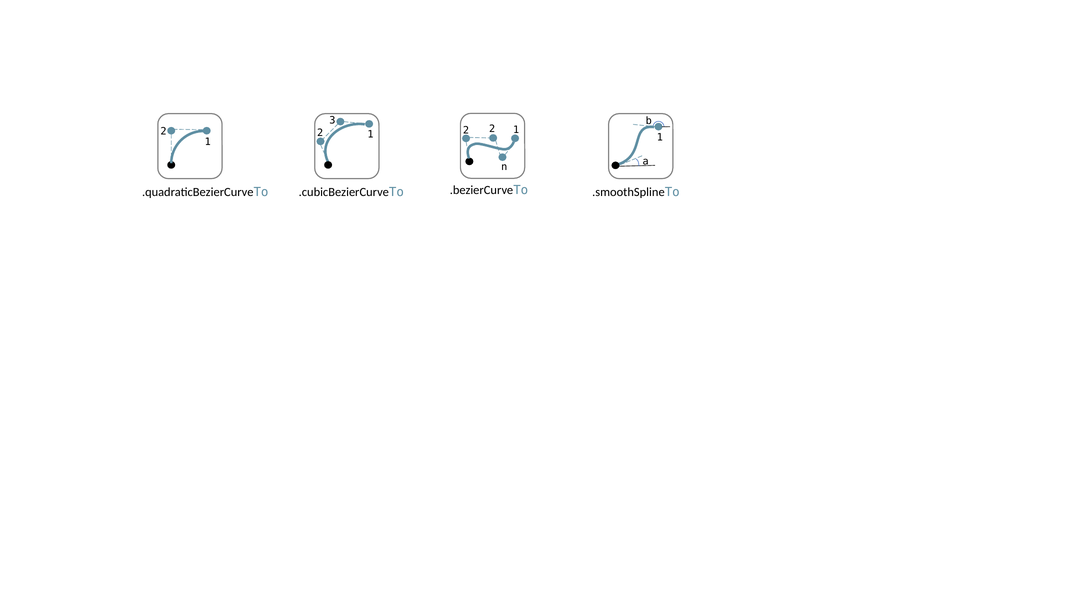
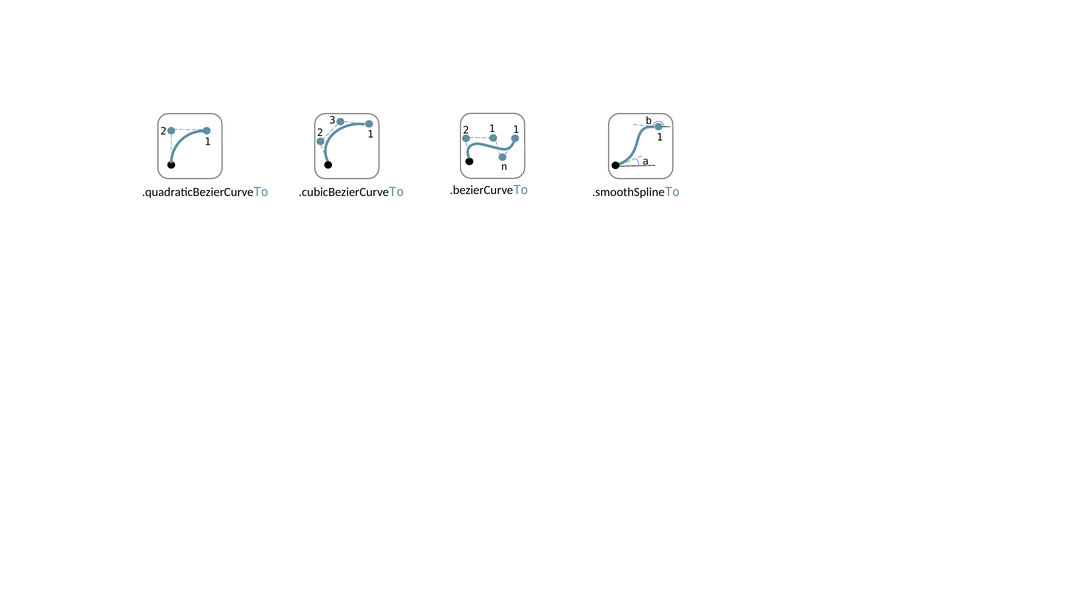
2 2: 2 -> 1
